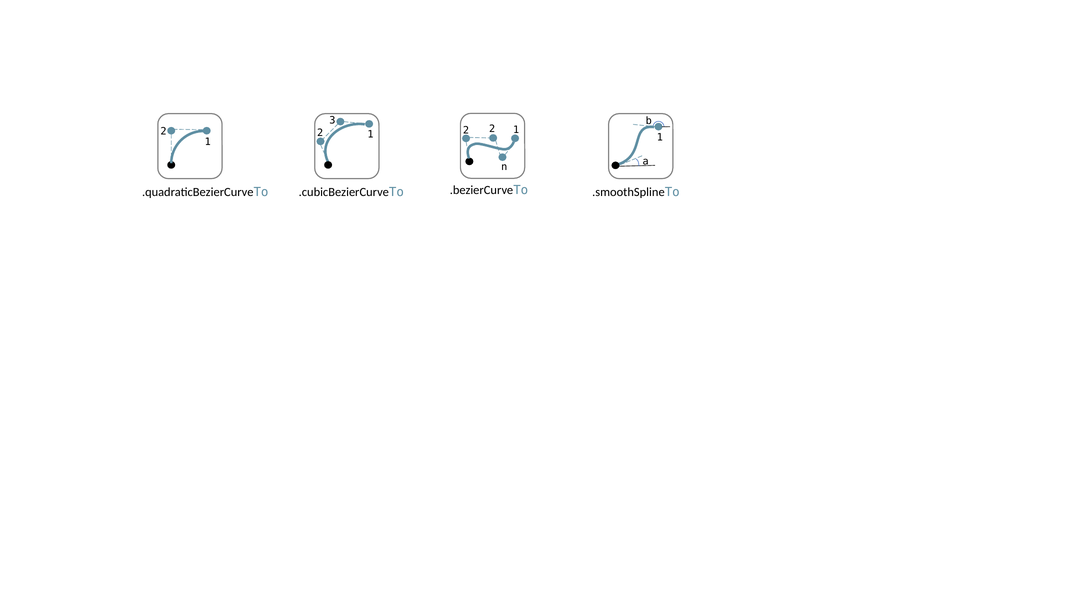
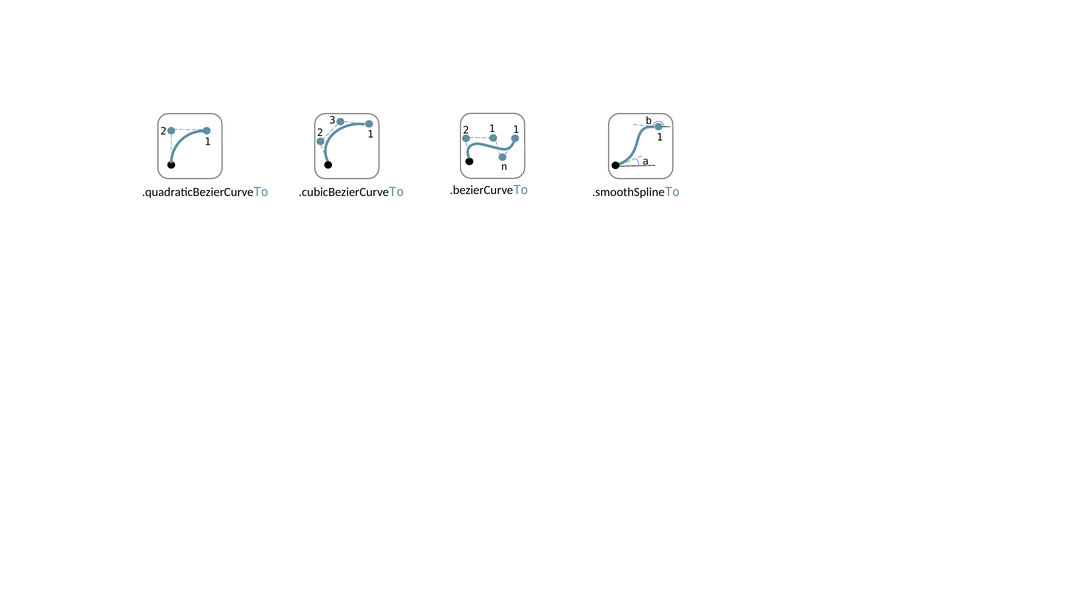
2 2: 2 -> 1
